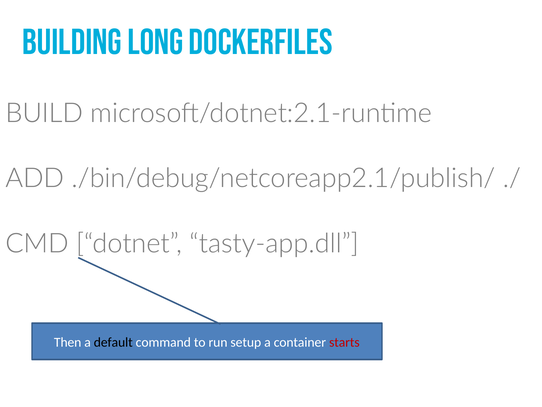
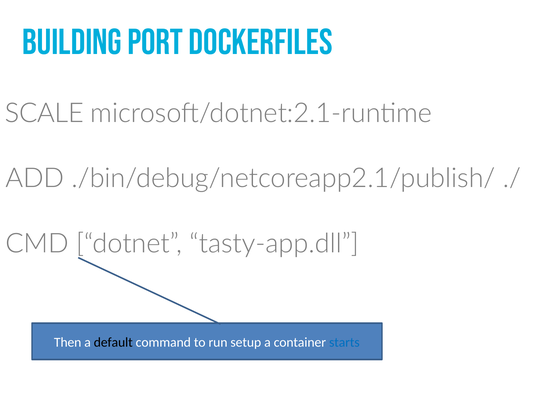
long: long -> port
BUILD: BUILD -> SCALE
starts colour: red -> blue
